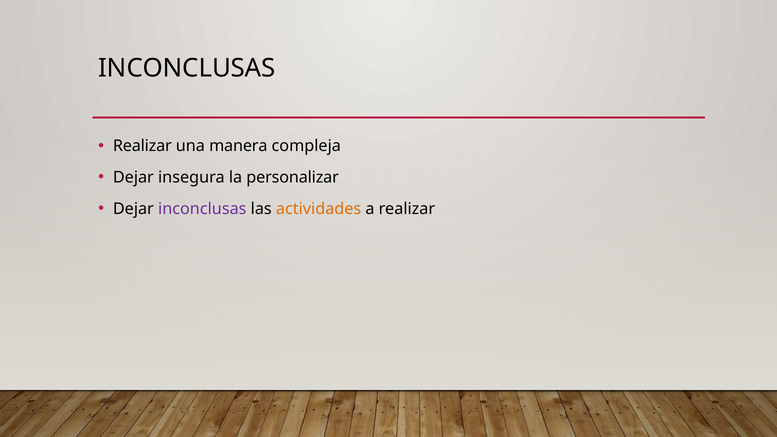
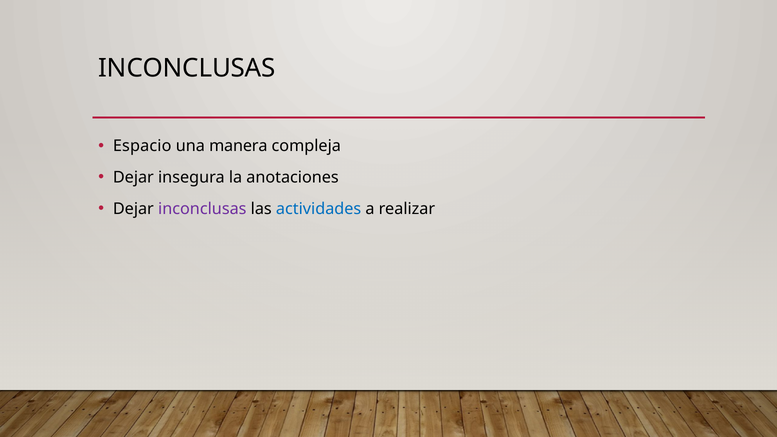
Realizar at (142, 146): Realizar -> Espacio
personalizar: personalizar -> anotaciones
actividades colour: orange -> blue
